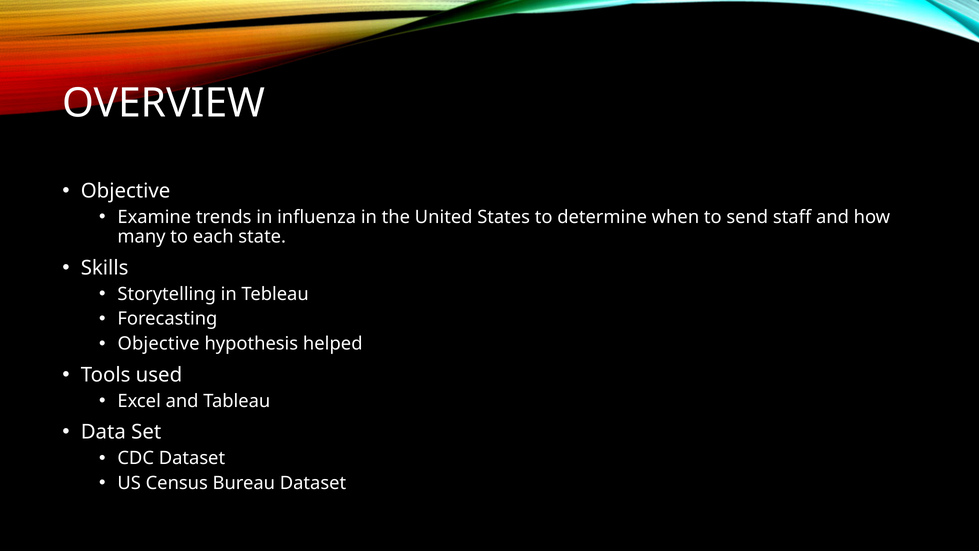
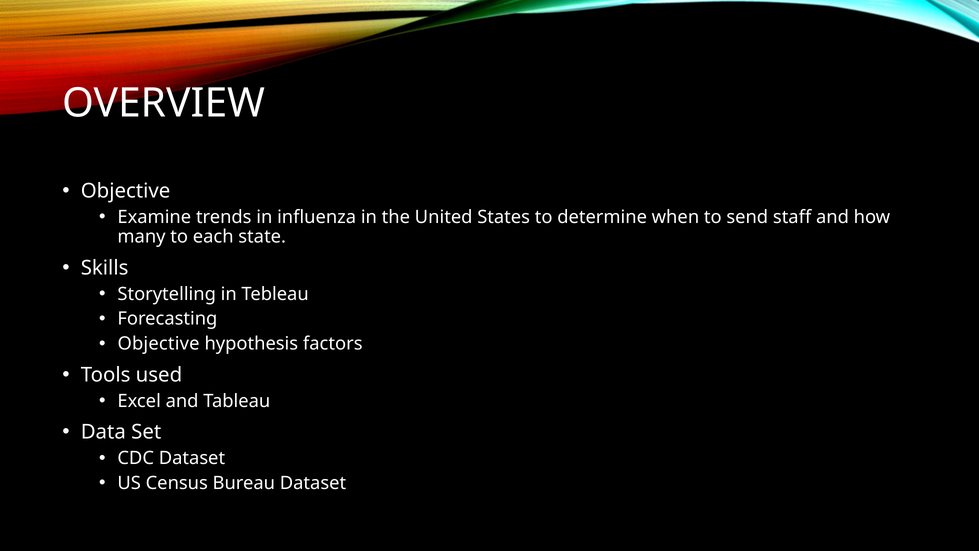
helped: helped -> factors
